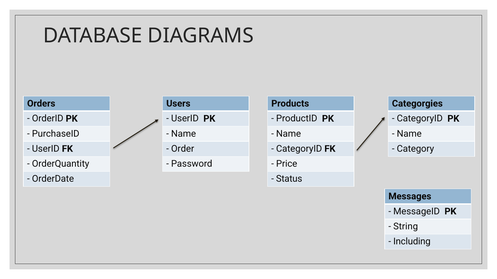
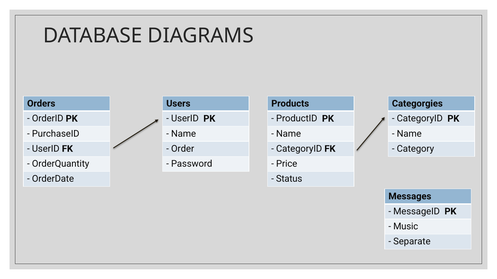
String: String -> Music
Including: Including -> Separate
